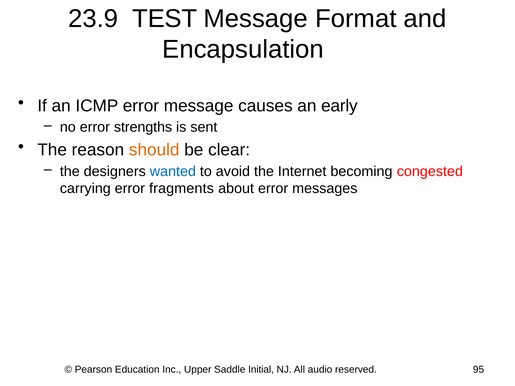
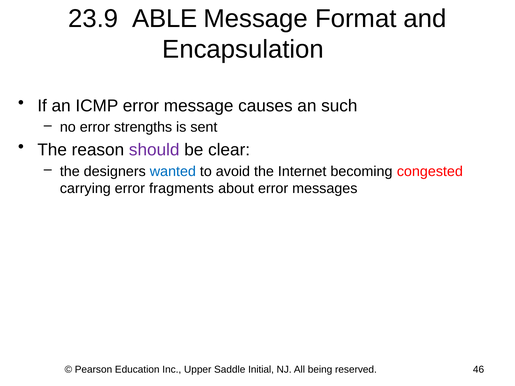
TEST: TEST -> ABLE
early: early -> such
should colour: orange -> purple
audio: audio -> being
95: 95 -> 46
